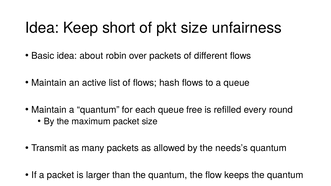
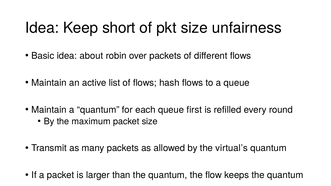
free: free -> first
needs’s: needs’s -> virtual’s
